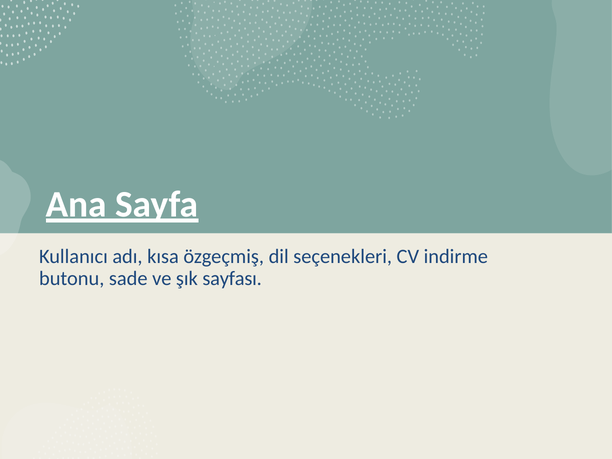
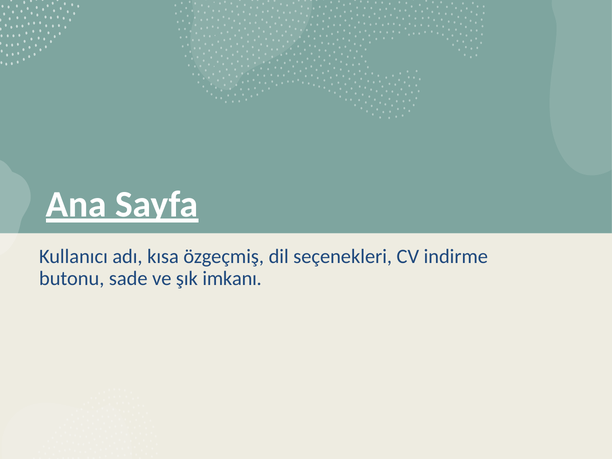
sayfası: sayfası -> imkanı
